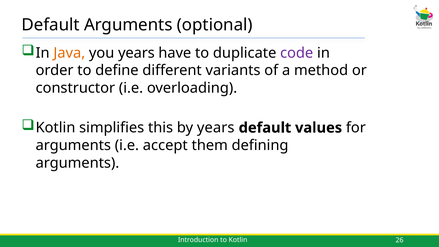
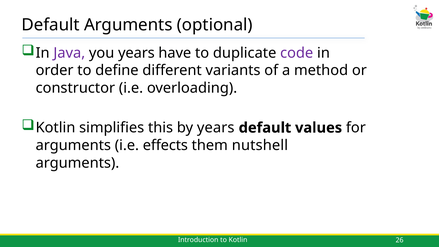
Java colour: orange -> purple
accept: accept -> effects
defining: defining -> nutshell
